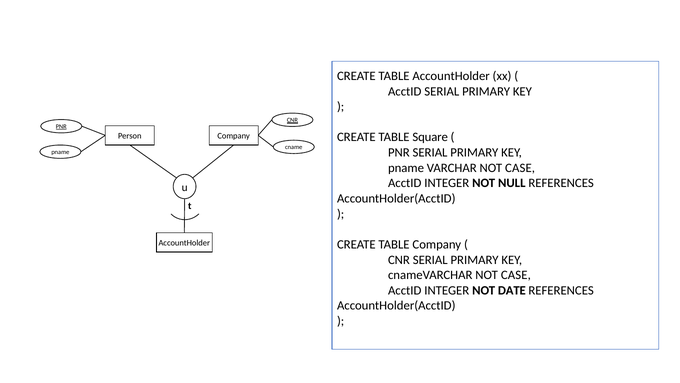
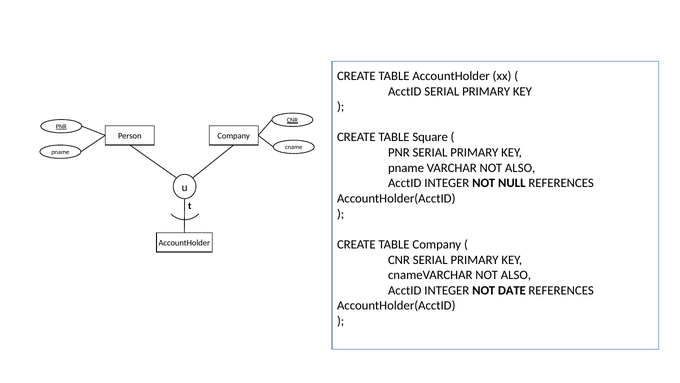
VARCHAR NOT CASE: CASE -> ALSO
cnameVARCHAR NOT CASE: CASE -> ALSO
